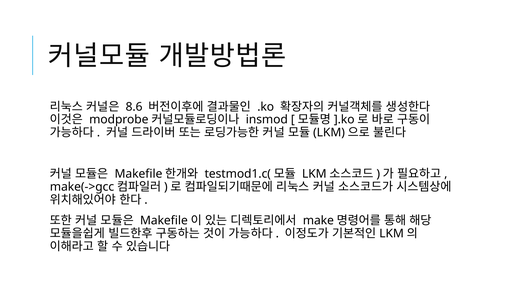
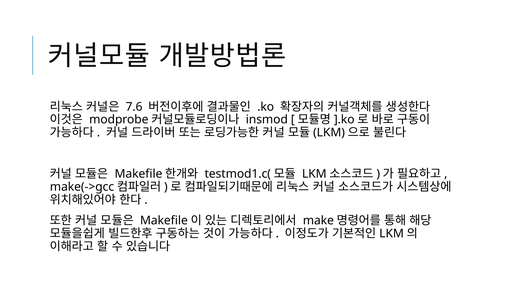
8.6: 8.6 -> 7.6
